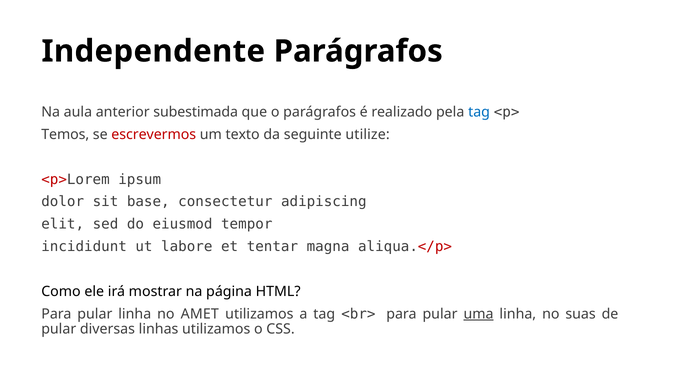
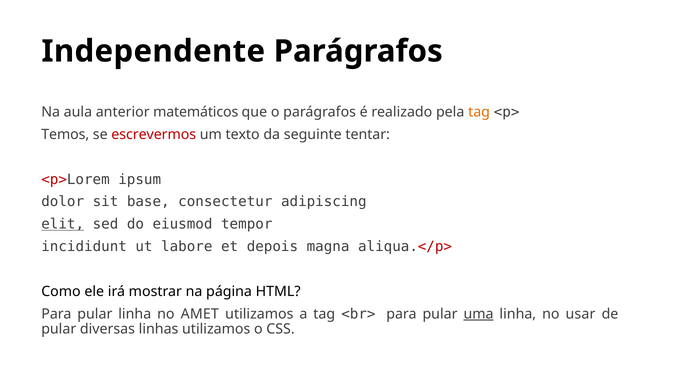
subestimada: subestimada -> matemáticos
tag at (479, 112) colour: blue -> orange
utilize: utilize -> tentar
elit underline: none -> present
tentar: tentar -> depois
suas: suas -> usar
